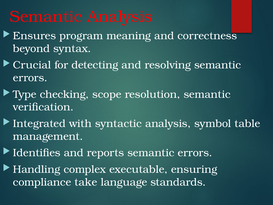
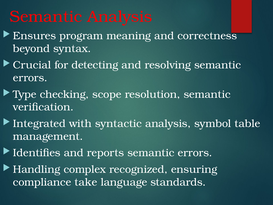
executable: executable -> recognized
